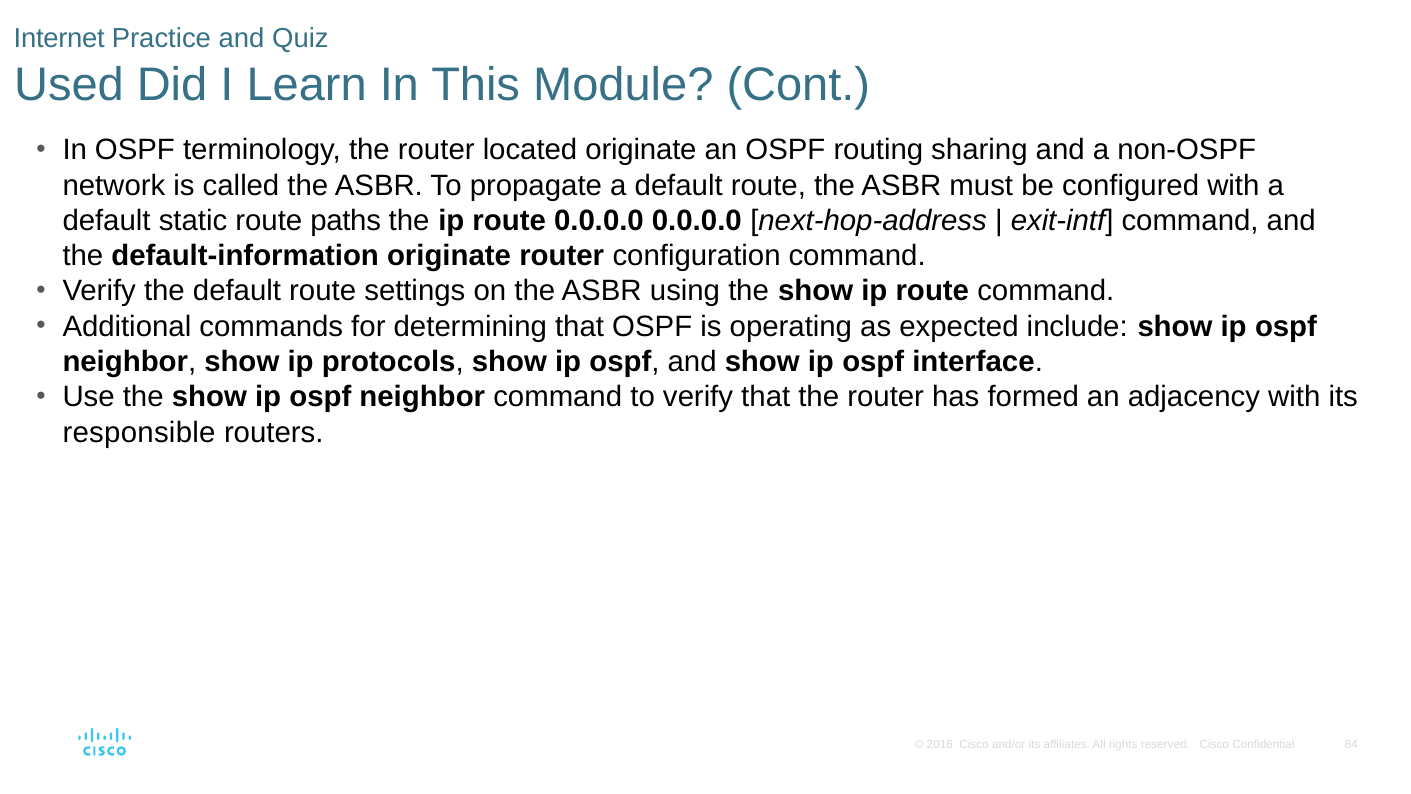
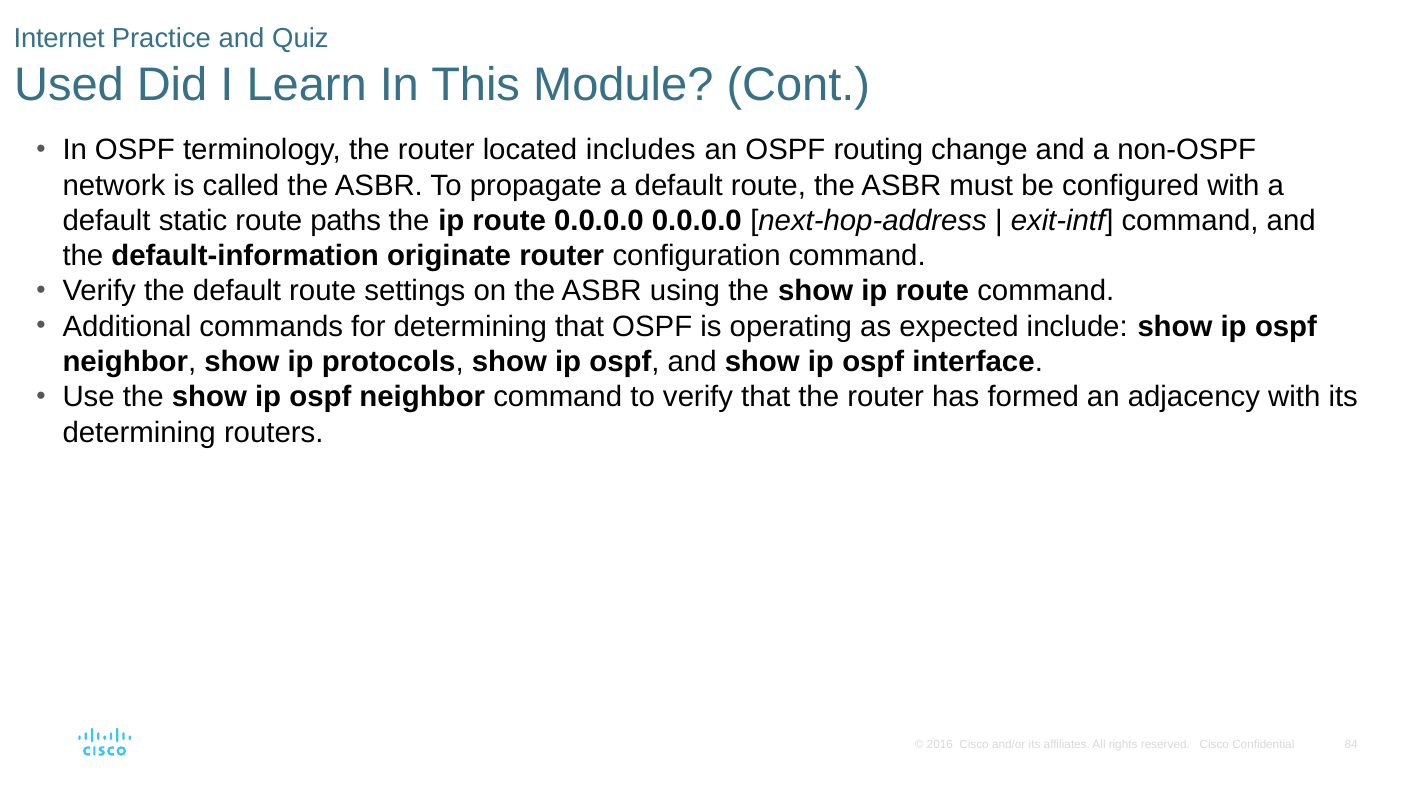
located originate: originate -> includes
sharing: sharing -> change
responsible at (139, 432): responsible -> determining
